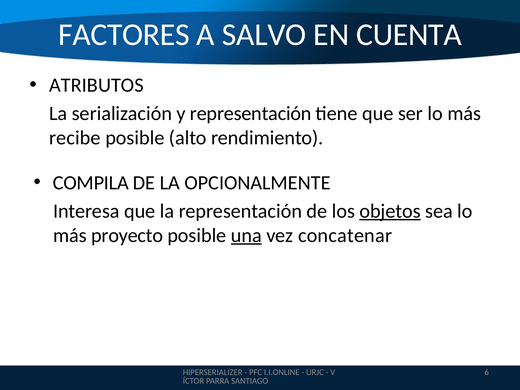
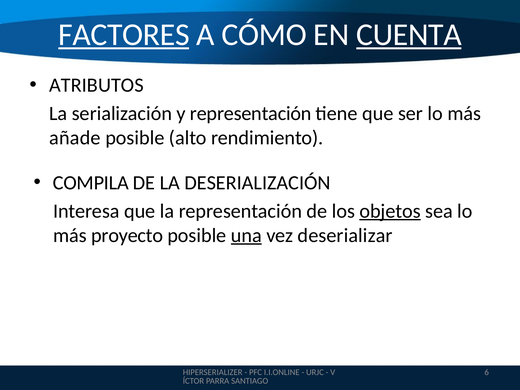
FACTORES underline: none -> present
SALVO: SALVO -> CÓMO
CUENTA underline: none -> present
recibe: recibe -> añade
OPCIONALMENTE: OPCIONALMENTE -> DESERIALIZACIÓN
concatenar: concatenar -> deserializar
